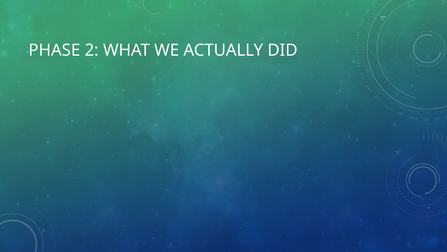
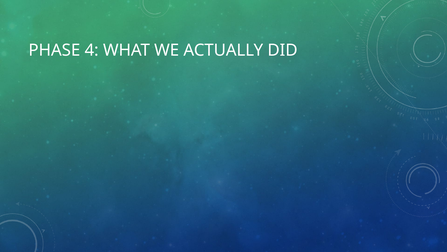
2: 2 -> 4
